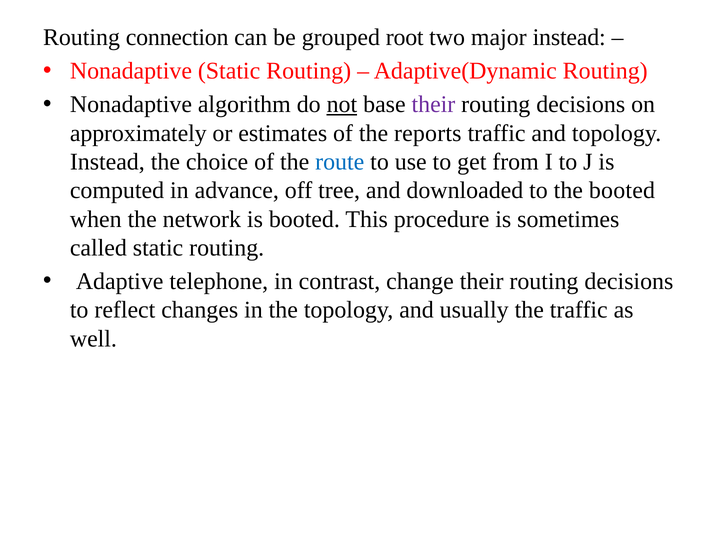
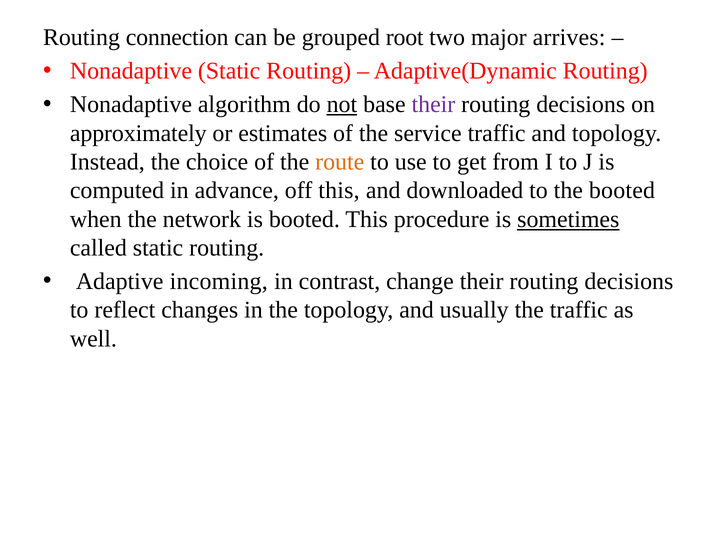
major instead: instead -> arrives
reports: reports -> service
route colour: blue -> orange
off tree: tree -> this
sometimes underline: none -> present
telephone: telephone -> incoming
